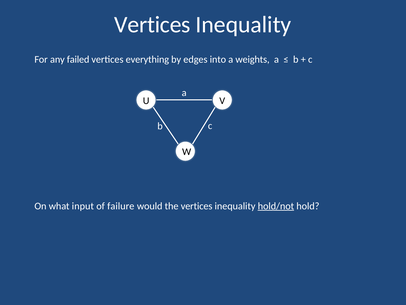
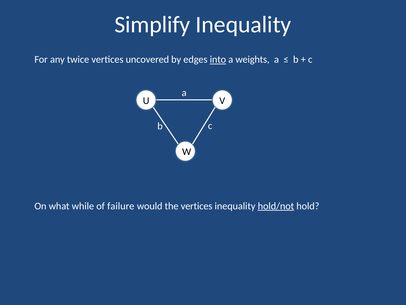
Vertices at (152, 25): Vertices -> Simplify
failed: failed -> twice
everything: everything -> uncovered
into underline: none -> present
input: input -> while
